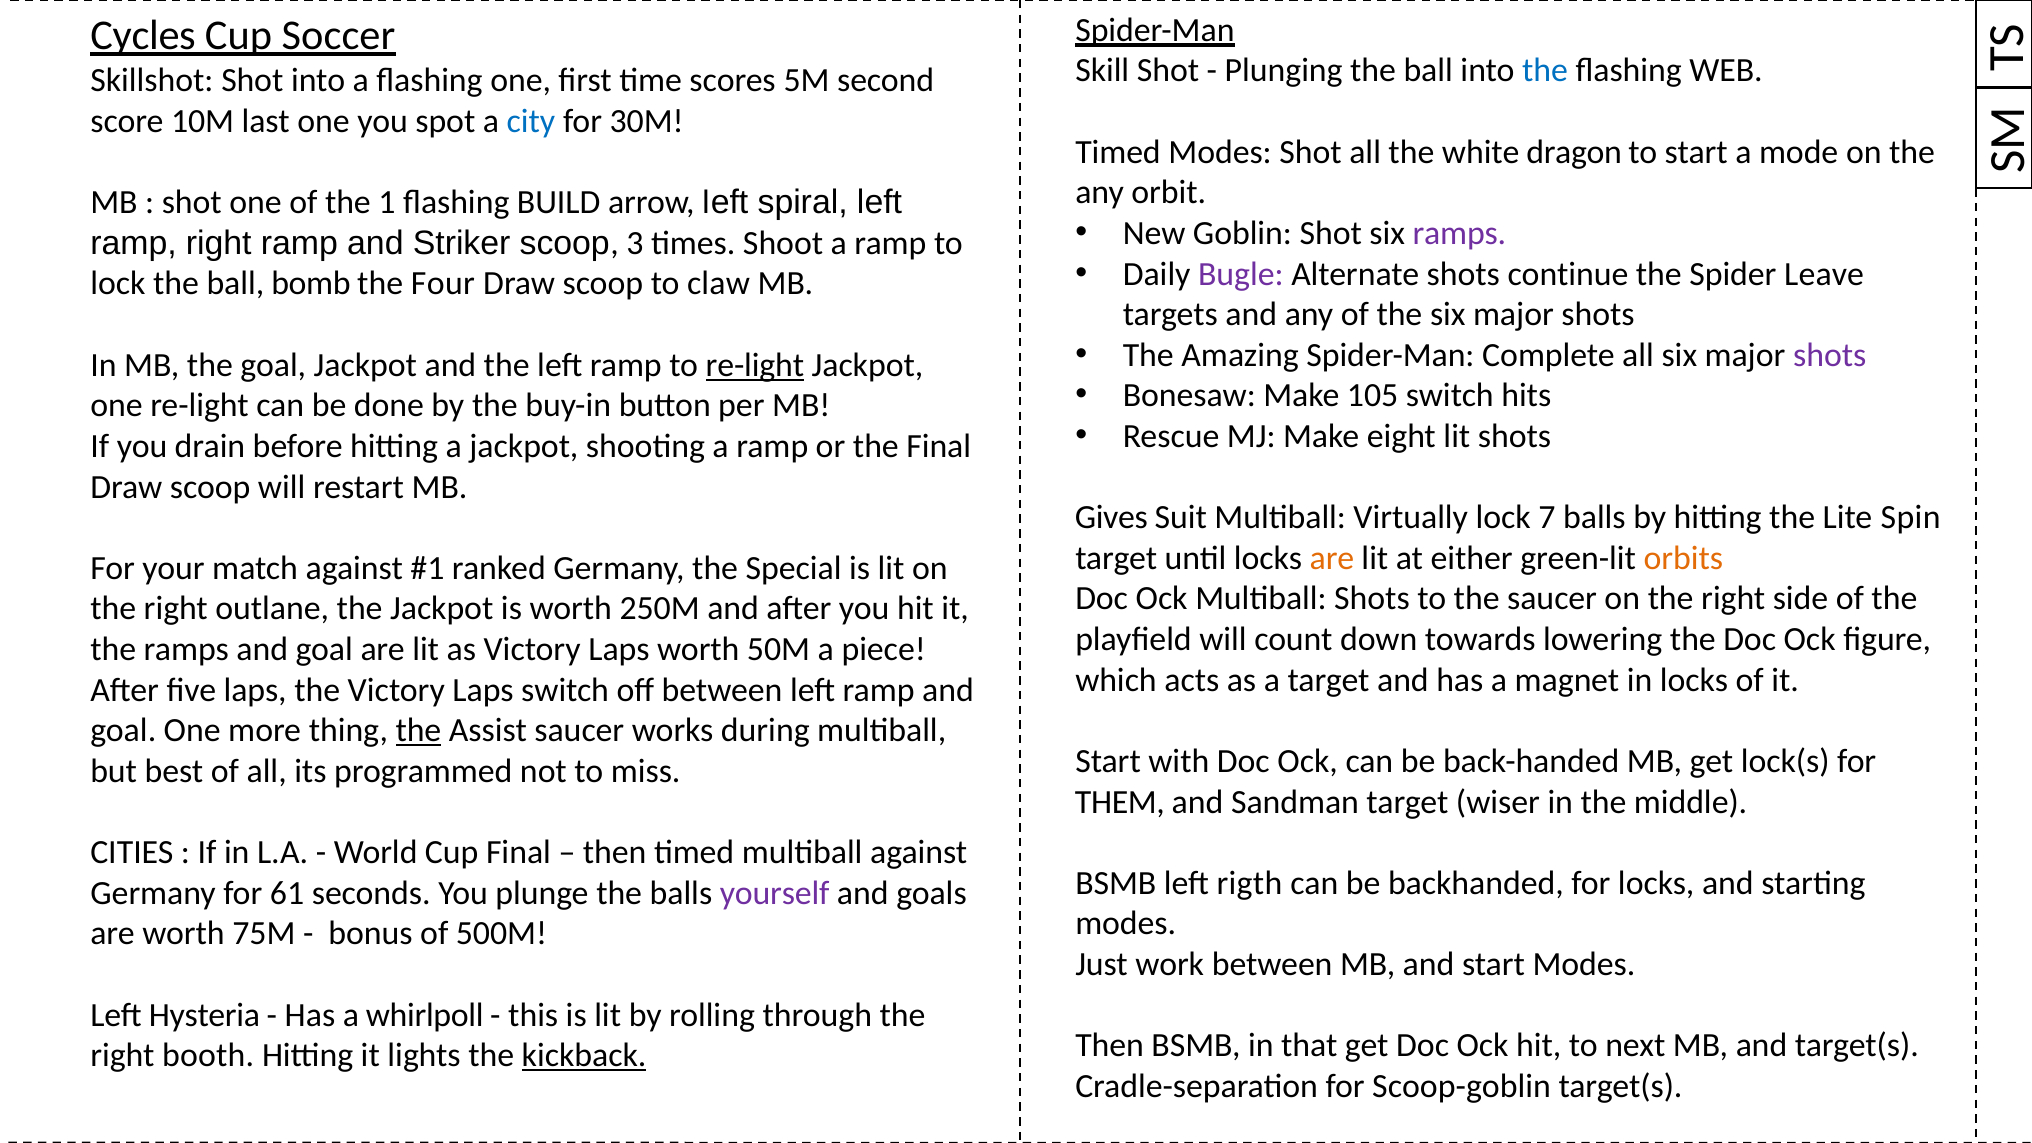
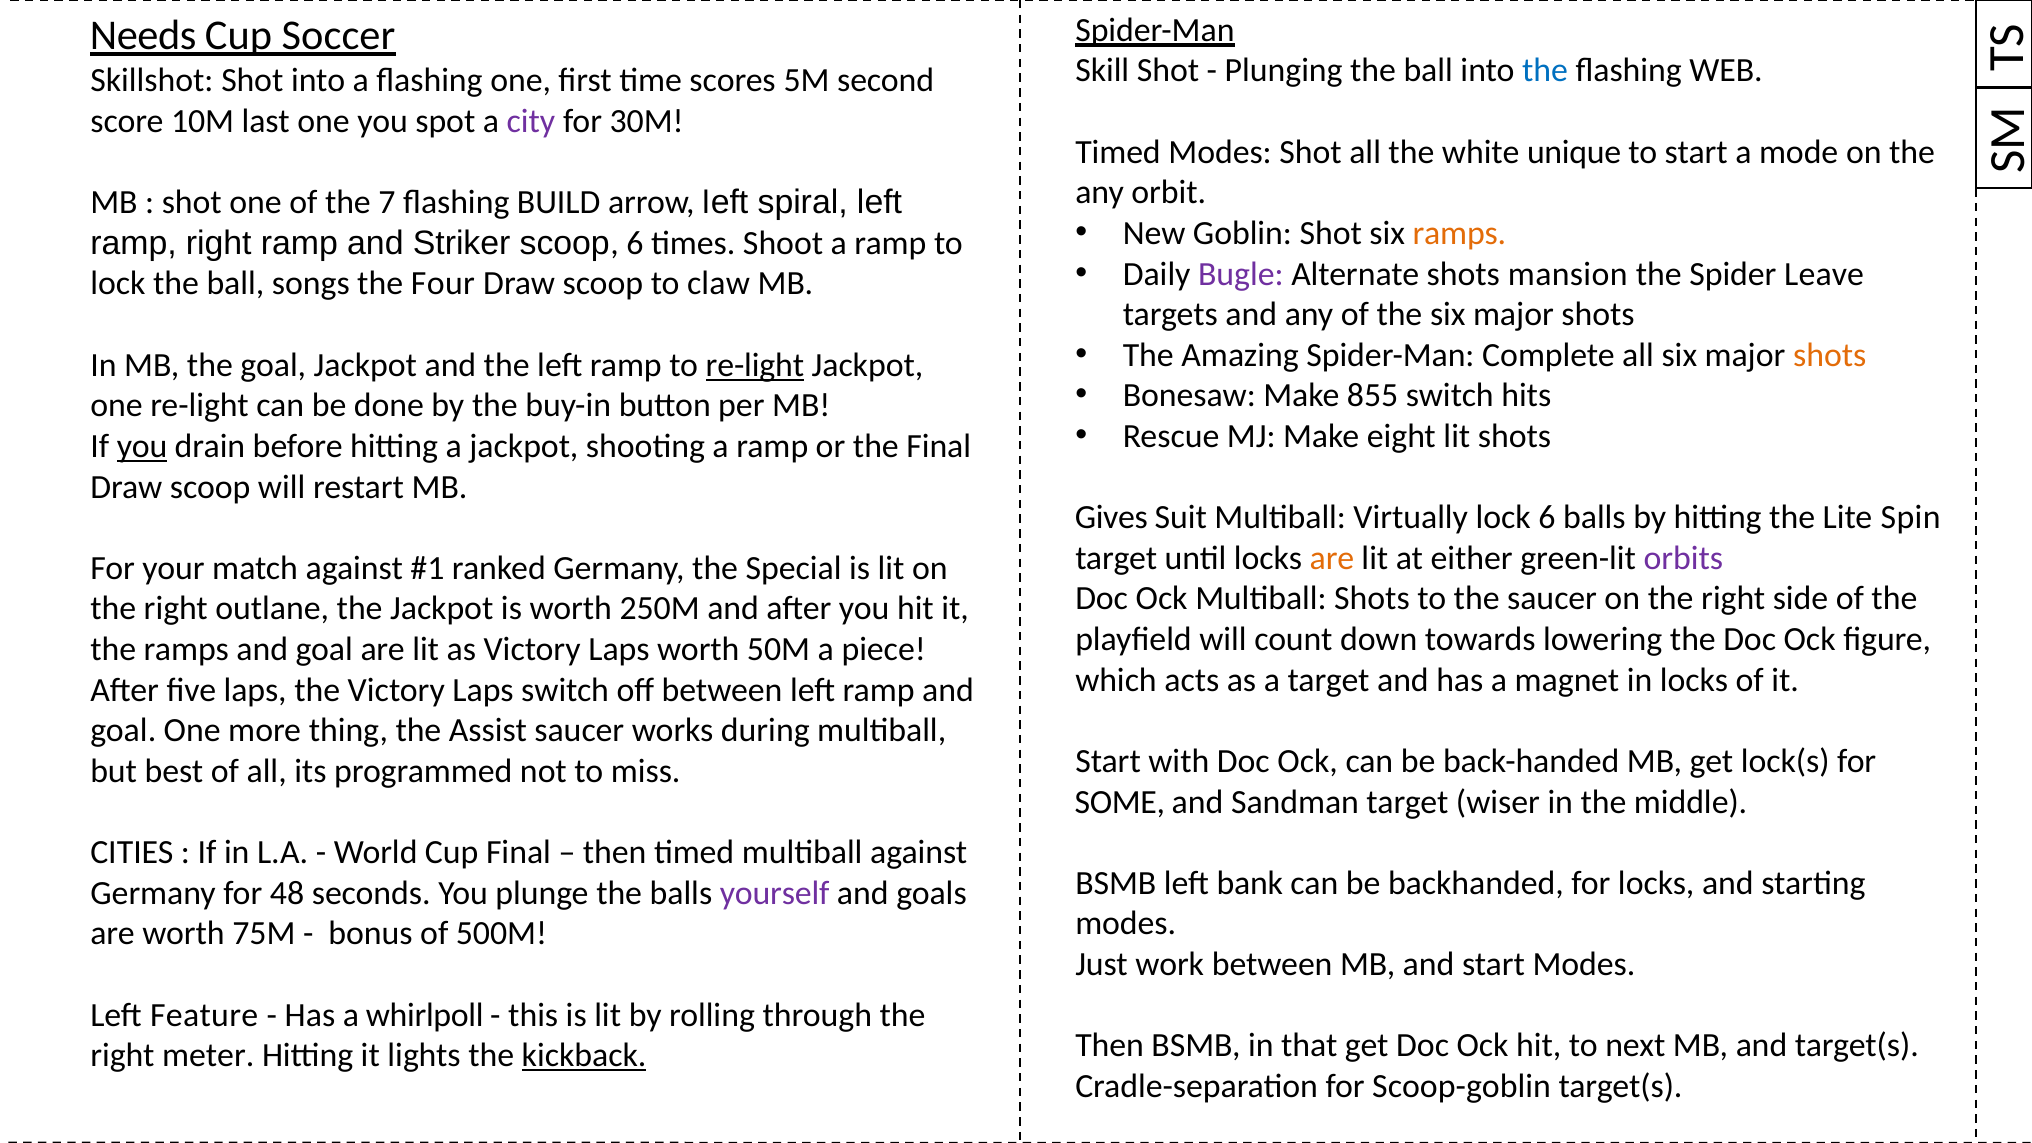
Cycles: Cycles -> Needs
city colour: blue -> purple
dragon: dragon -> unique
1: 1 -> 7
ramps at (1459, 233) colour: purple -> orange
scoop 3: 3 -> 6
continue: continue -> mansion
bomb: bomb -> songs
shots at (1830, 355) colour: purple -> orange
105: 105 -> 855
you at (142, 446) underline: none -> present
lock 7: 7 -> 6
orbits colour: orange -> purple
the at (418, 731) underline: present -> none
THEM: THEM -> SOME
rigth: rigth -> bank
61: 61 -> 48
Hysteria: Hysteria -> Feature
booth: booth -> meter
